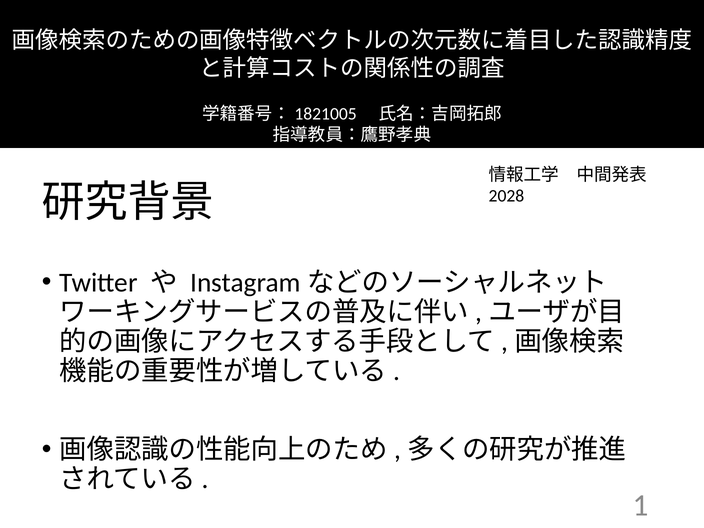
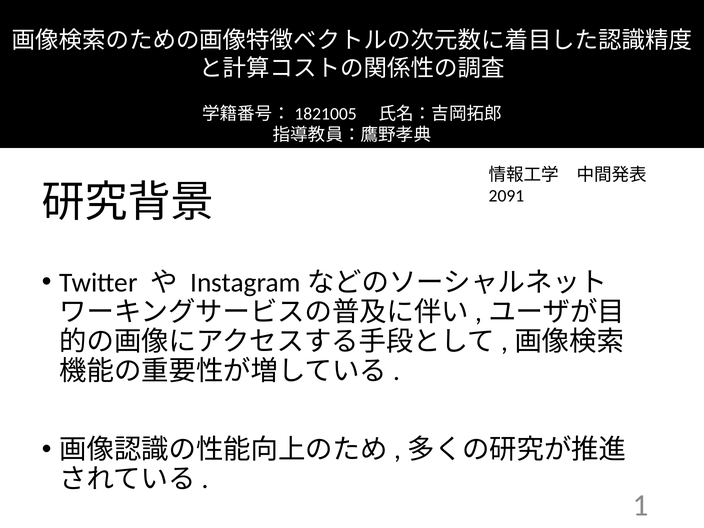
2028: 2028 -> 2091
